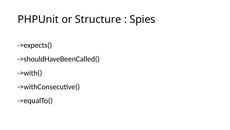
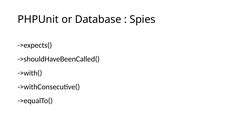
Structure: Structure -> Database
